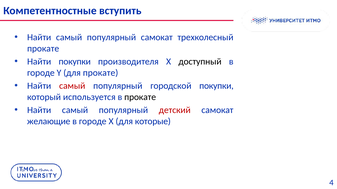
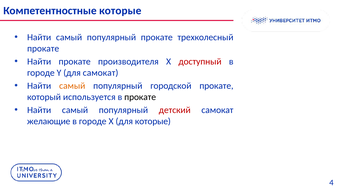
Компетентностные вступить: вступить -> которые
популярный самокат: самокат -> прокате
Найти покупки: покупки -> прокате
доступный colour: black -> red
для прокате: прокате -> самокат
самый at (72, 86) colour: red -> orange
городской покупки: покупки -> прокате
